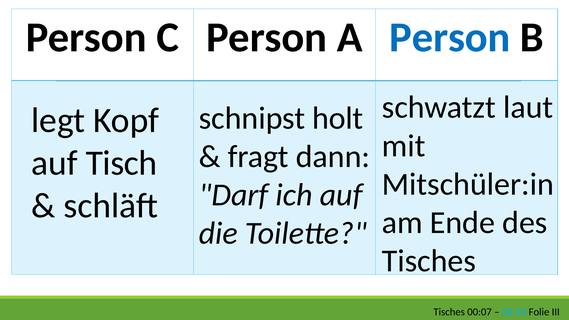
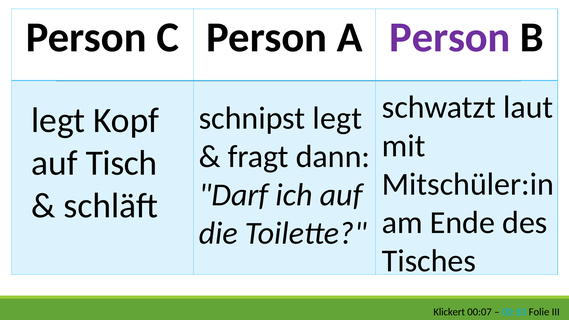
Person at (450, 37) colour: blue -> purple
schnipst holt: holt -> legt
Tisches at (449, 312): Tisches -> Klickert
